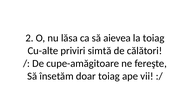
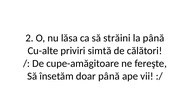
aievea: aievea -> străini
la toiag: toiag -> până
doar toiag: toiag -> până
